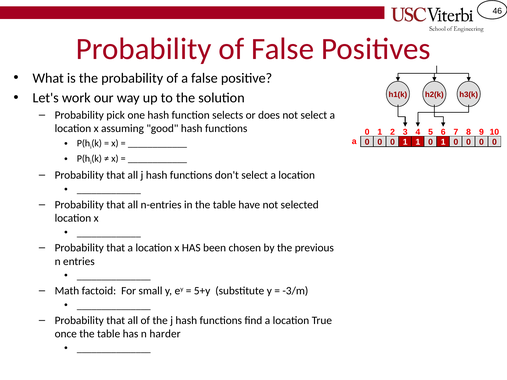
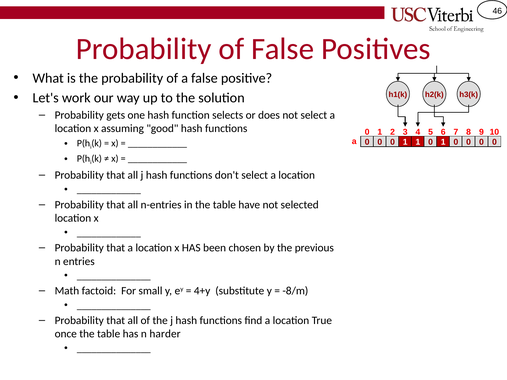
pick: pick -> gets
5+y: 5+y -> 4+y
-3/m: -3/m -> -8/m
